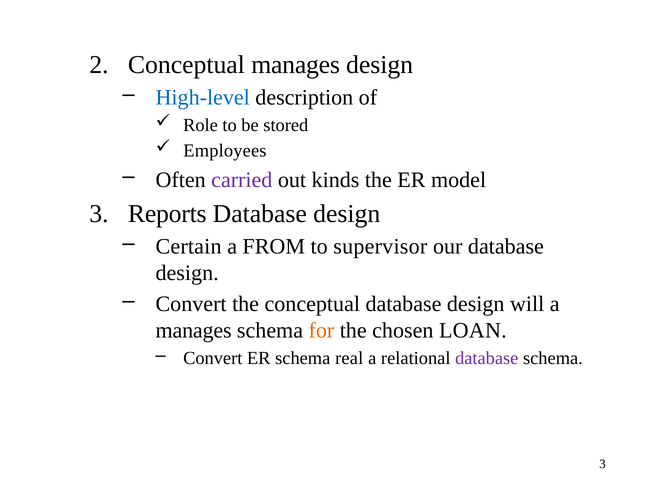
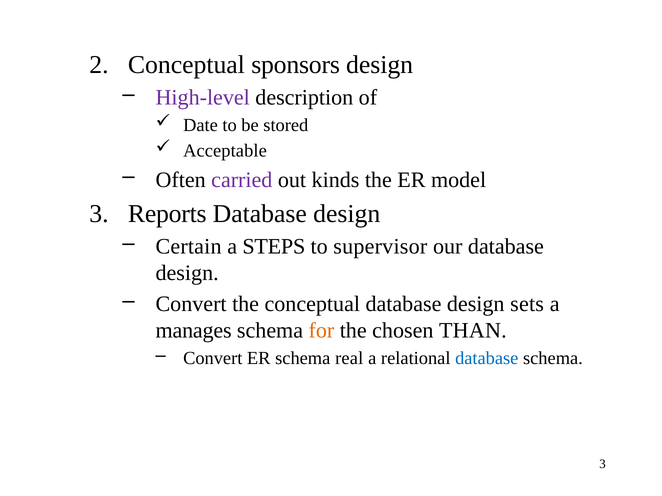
Conceptual manages: manages -> sponsors
High-level colour: blue -> purple
Role: Role -> Date
Employees: Employees -> Acceptable
FROM: FROM -> STEPS
will: will -> sets
LOAN: LOAN -> THAN
database at (487, 358) colour: purple -> blue
